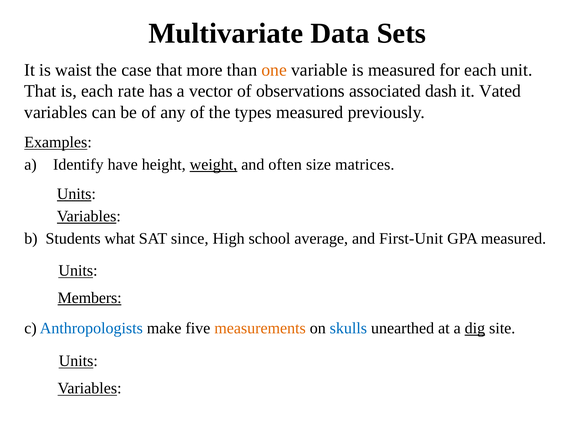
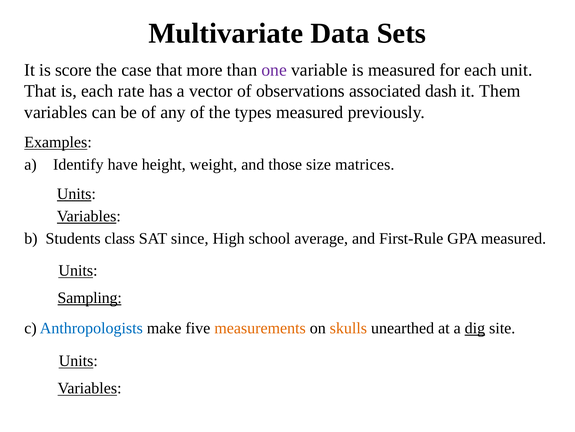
waist: waist -> score
one colour: orange -> purple
Vated: Vated -> Them
weight underline: present -> none
often: often -> those
what: what -> class
First-Unit: First-Unit -> First-Rule
Members: Members -> Sampling
skulls colour: blue -> orange
